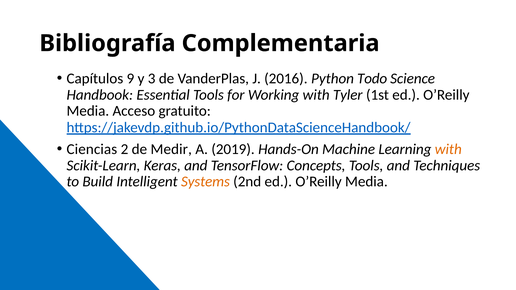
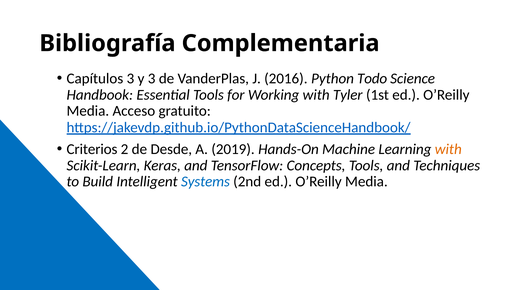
Capítulos 9: 9 -> 3
Ciencias: Ciencias -> Criterios
Medir: Medir -> Desde
Systems colour: orange -> blue
